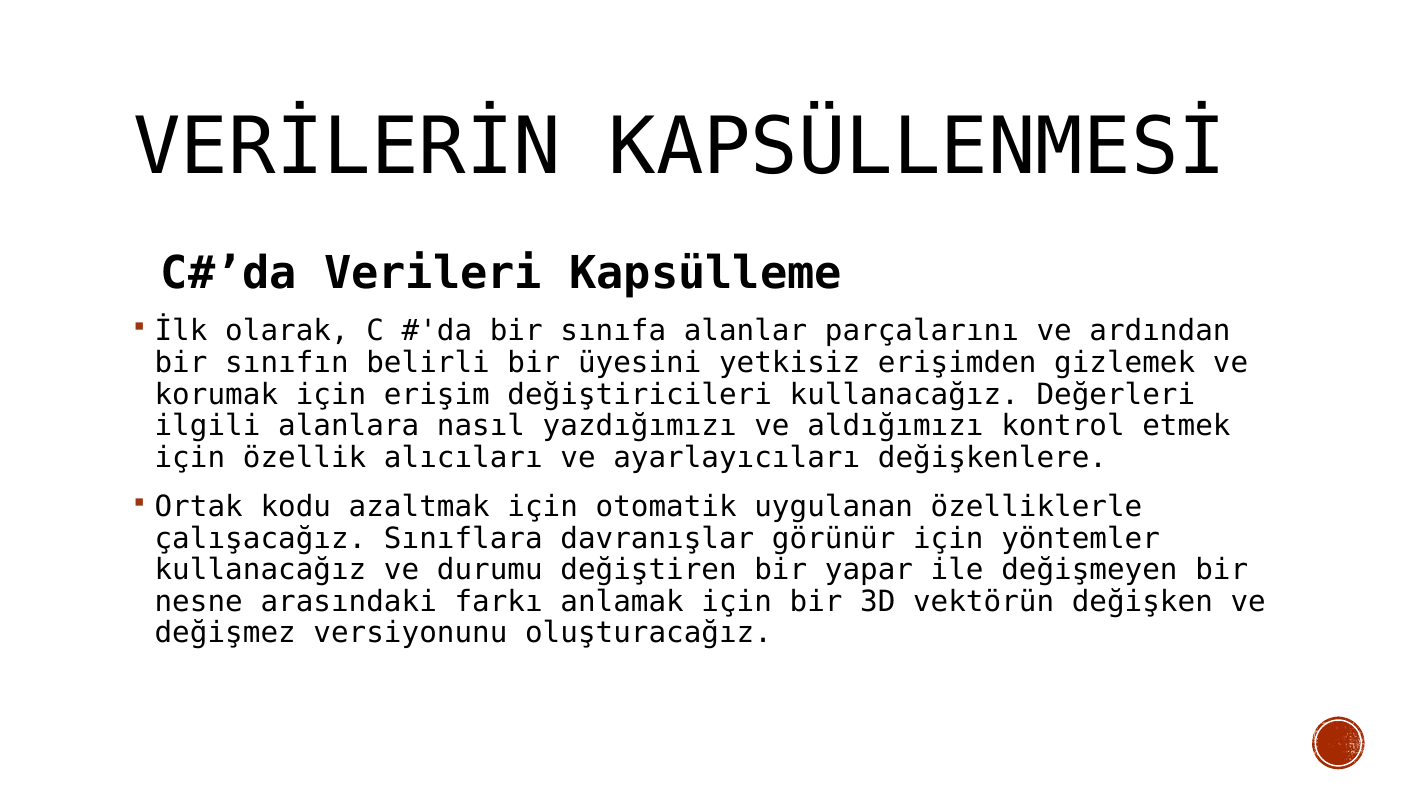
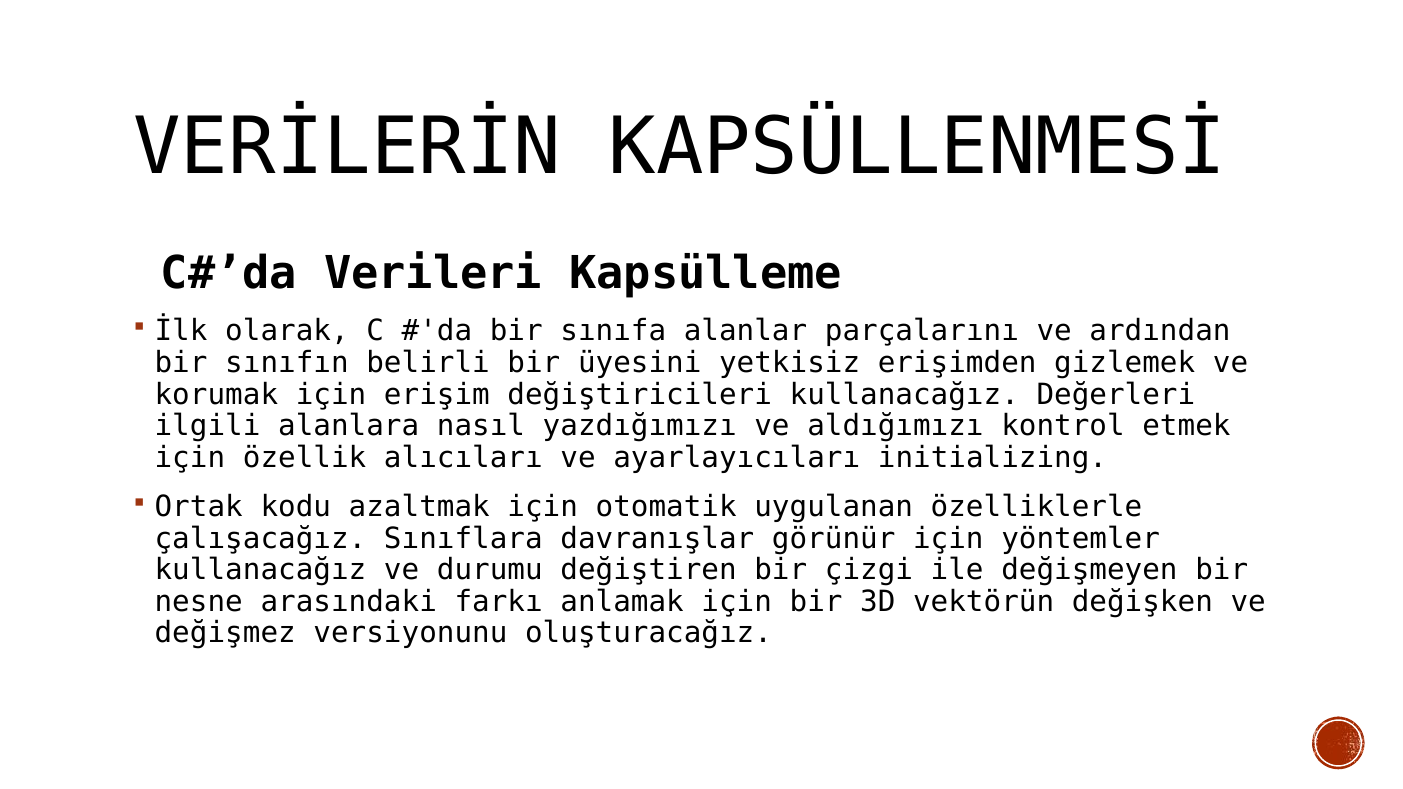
değişkenlere: değişkenlere -> initializing
yapar: yapar -> çizgi
